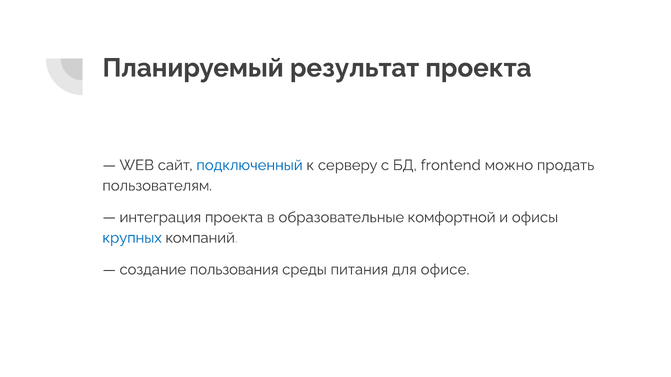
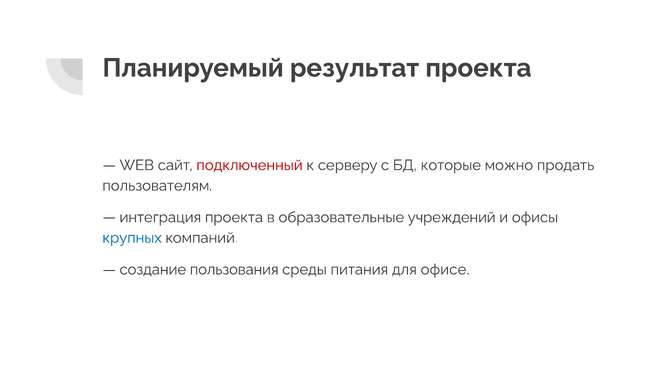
подключенный colour: blue -> red
frontend: frontend -> которые
комфортной: комфортной -> учреждений
